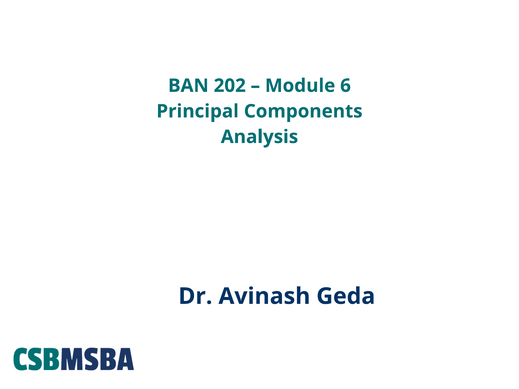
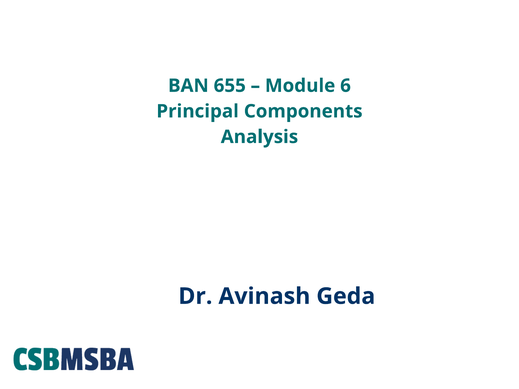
202: 202 -> 655
